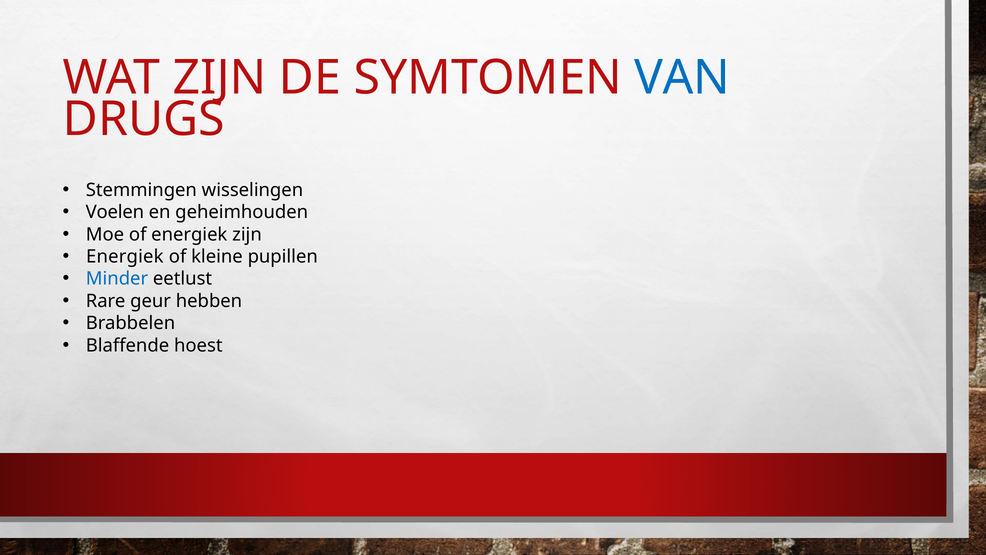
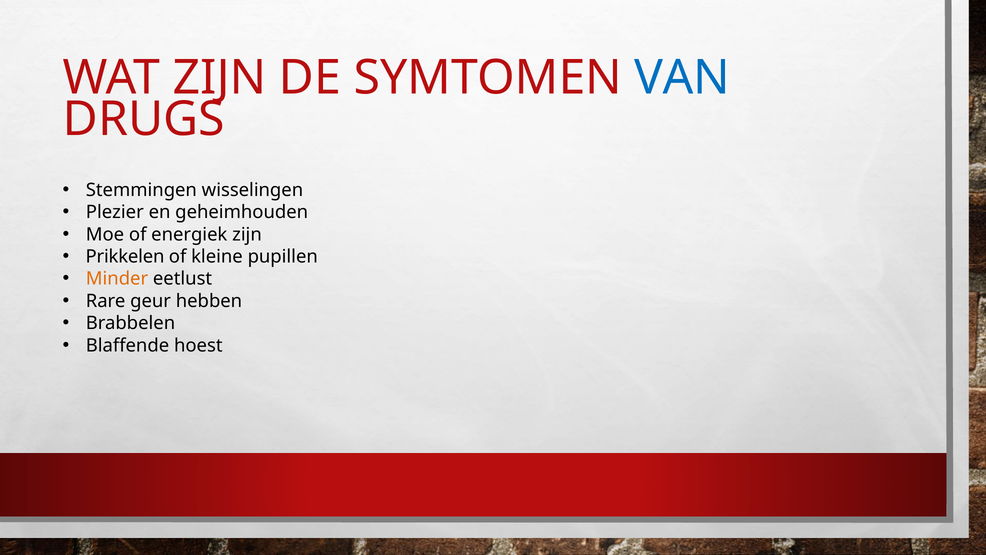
Voelen: Voelen -> Plezier
Energiek at (125, 256): Energiek -> Prikkelen
Minder colour: blue -> orange
